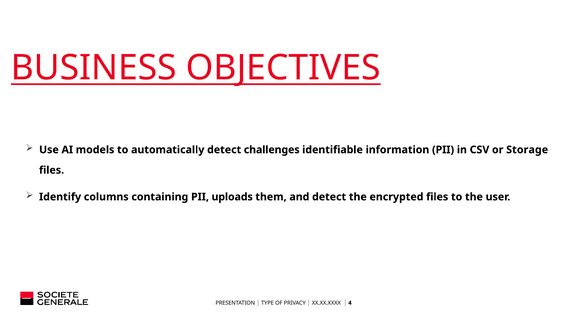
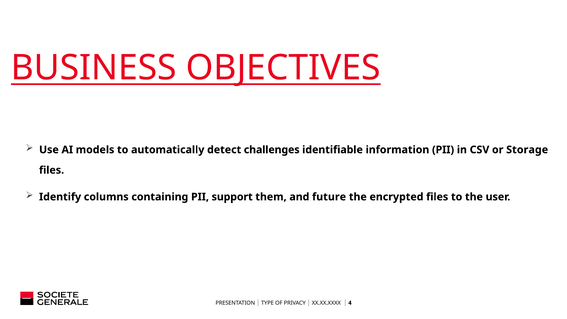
uploads: uploads -> support
and detect: detect -> future
